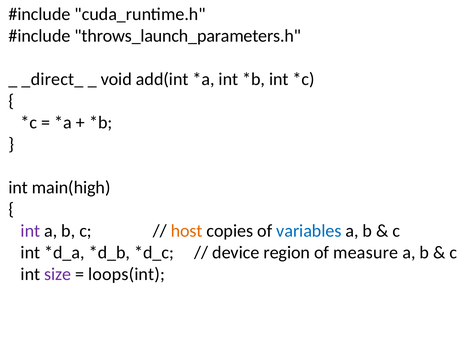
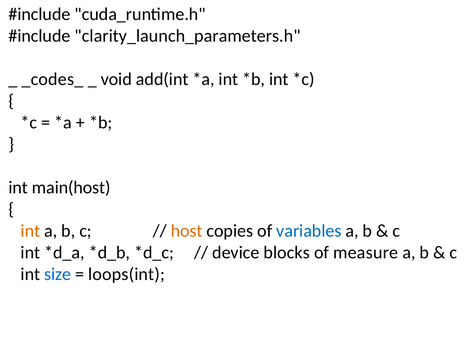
throws_launch_parameters.h: throws_launch_parameters.h -> clarity_launch_parameters.h
_direct_: _direct_ -> _codes_
main(high: main(high -> main(host
int at (30, 231) colour: purple -> orange
region: region -> blocks
size colour: purple -> blue
